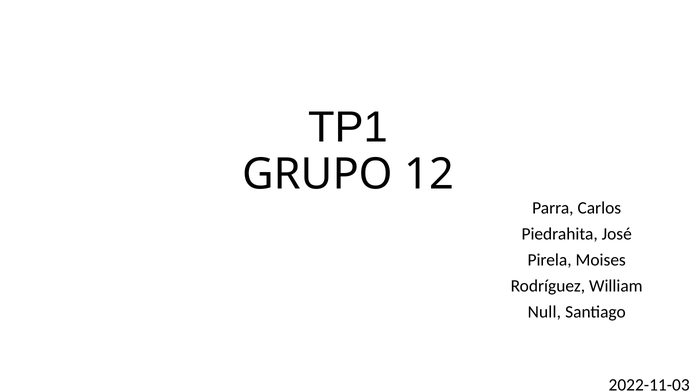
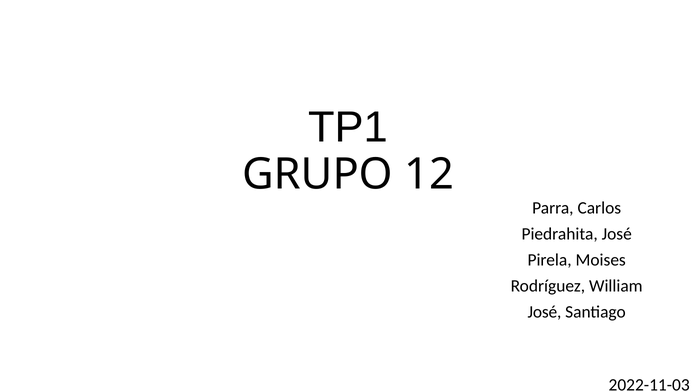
Null at (544, 312): Null -> José
